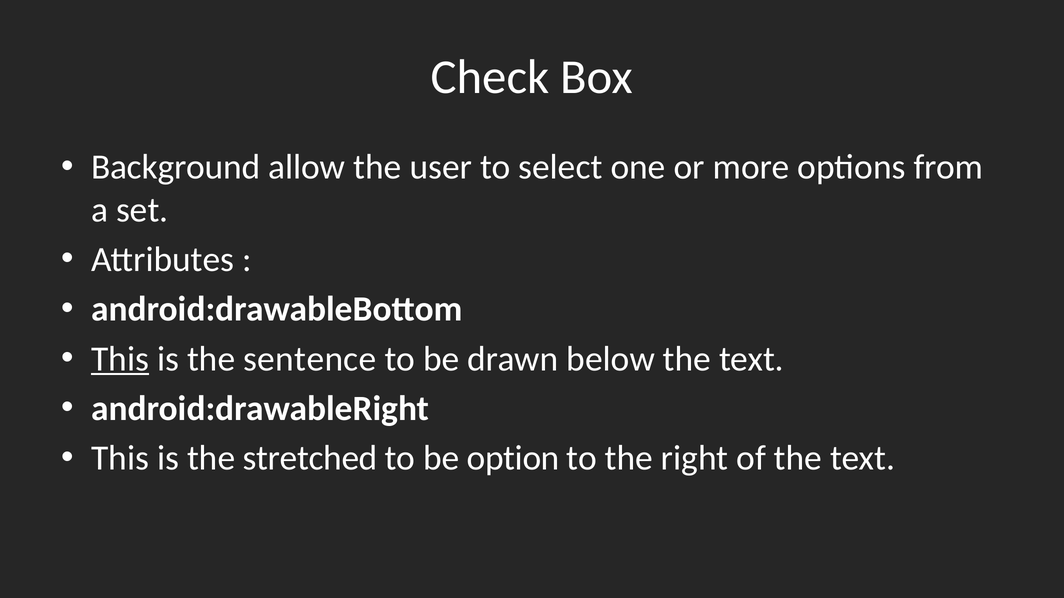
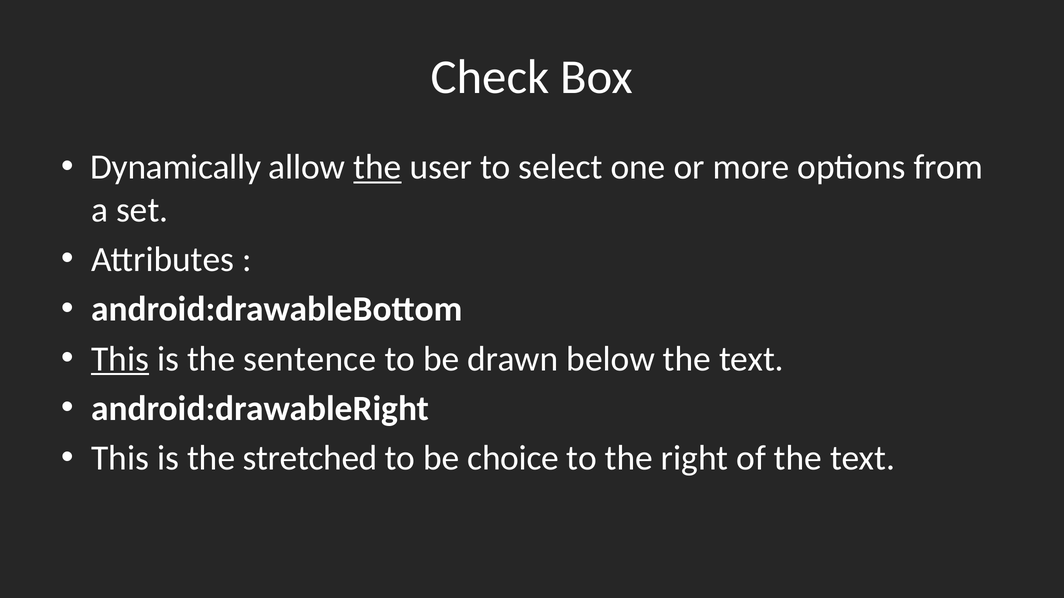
Background: Background -> Dynamically
the at (377, 167) underline: none -> present
option: option -> choice
